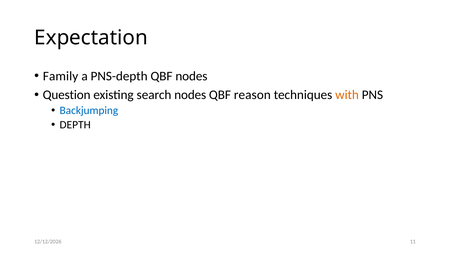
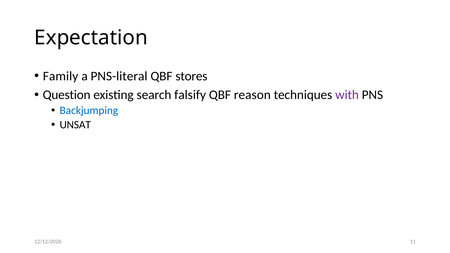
PNS-depth: PNS-depth -> PNS-literal
QBF nodes: nodes -> stores
search nodes: nodes -> falsify
with colour: orange -> purple
DEPTH: DEPTH -> UNSAT
